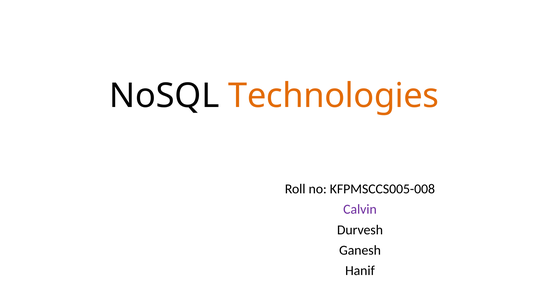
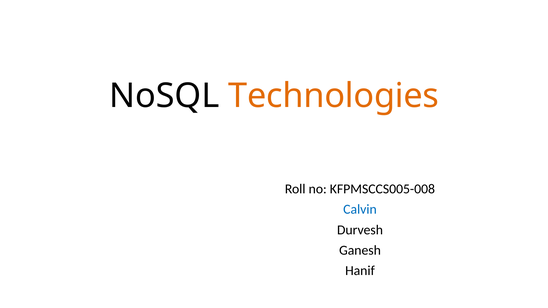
Calvin colour: purple -> blue
